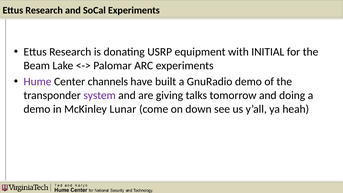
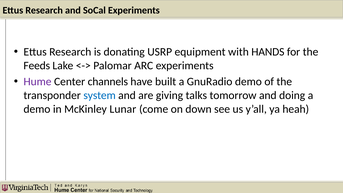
INITIAL: INITIAL -> HANDS
Beam: Beam -> Feeds
system colour: purple -> blue
